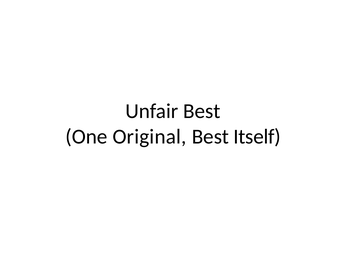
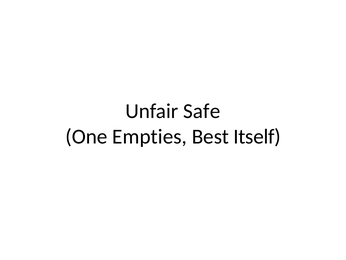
Unfair Best: Best -> Safe
Original: Original -> Empties
